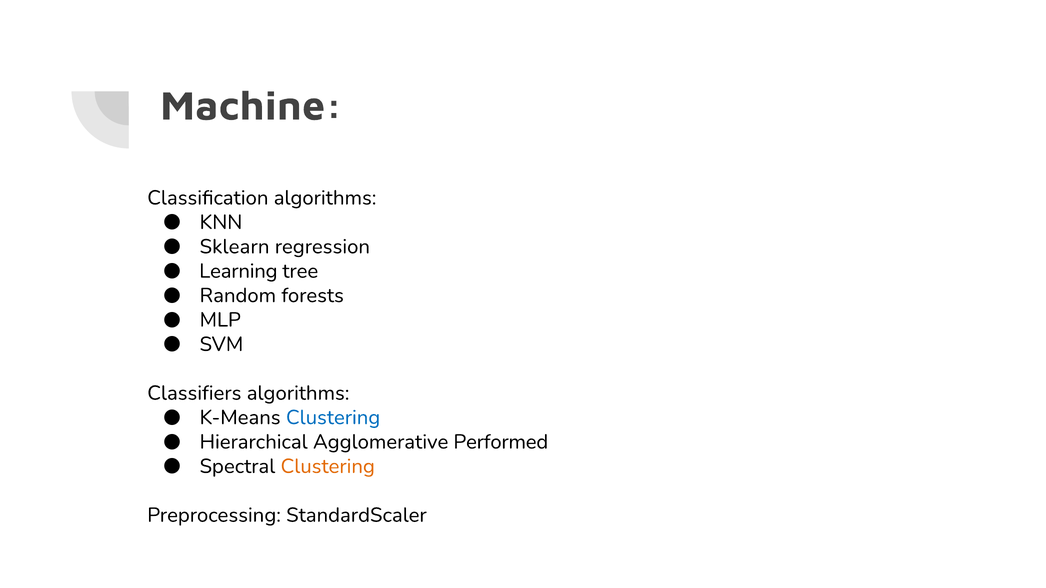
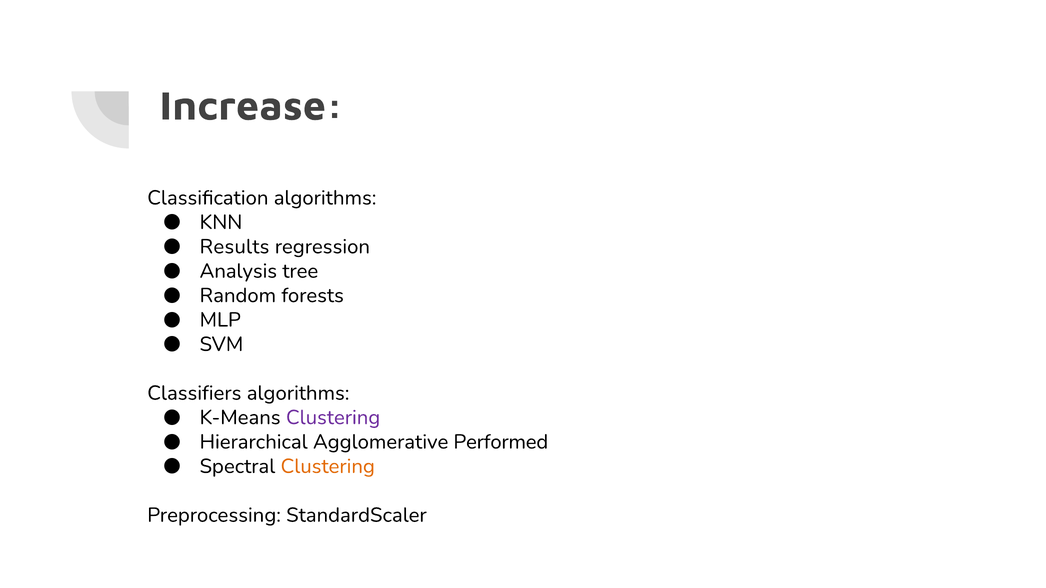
Machine: Machine -> Increase
Sklearn: Sklearn -> Results
Learning: Learning -> Analysis
Clustering at (333, 418) colour: blue -> purple
